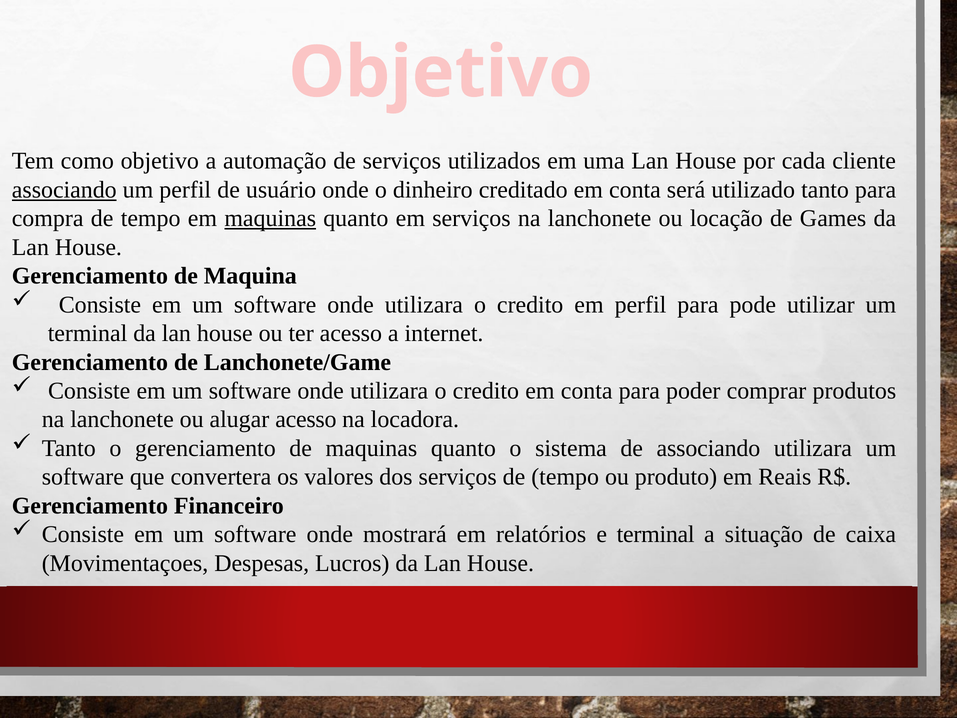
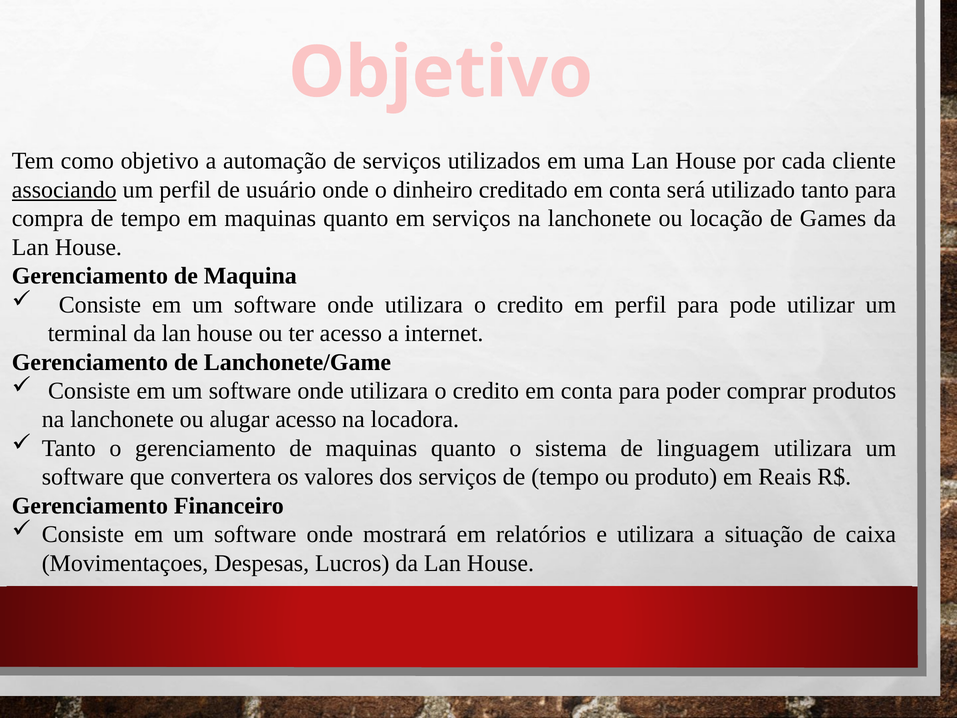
maquinas at (270, 218) underline: present -> none
de associando: associando -> linguagem
e terminal: terminal -> utilizara
